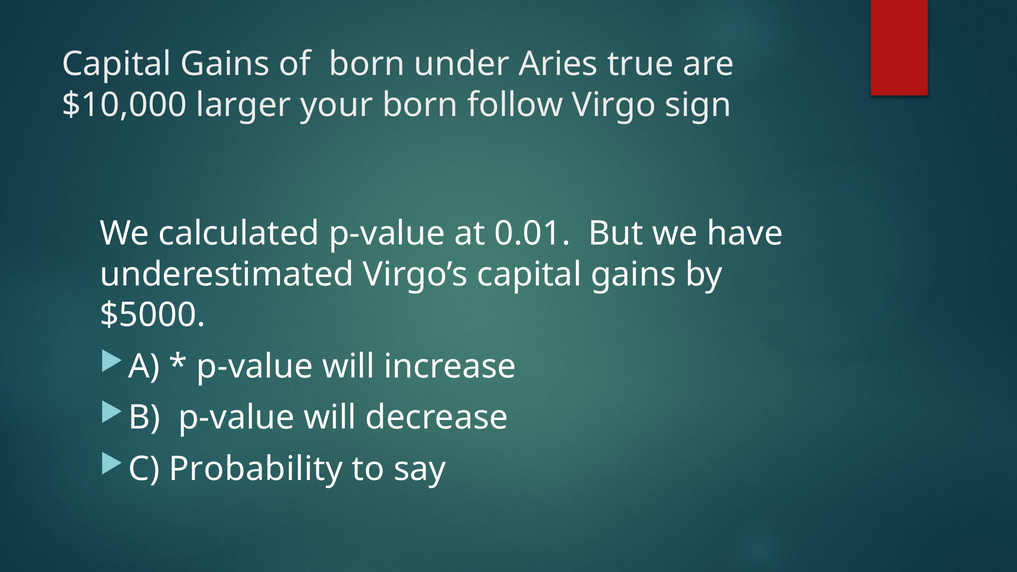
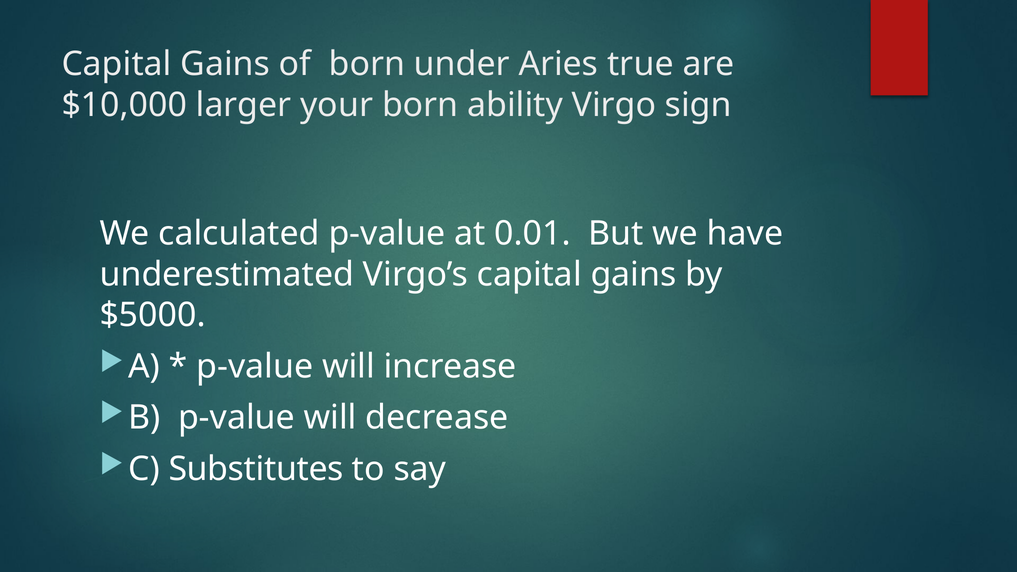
follow: follow -> ability
Probability: Probability -> Substitutes
